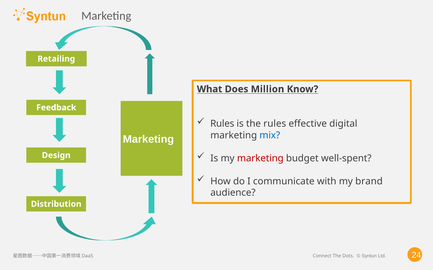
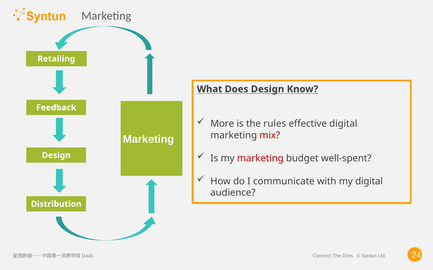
Does Million: Million -> Design
Rules at (222, 124): Rules -> More
mix colour: blue -> red
my brand: brand -> digital
